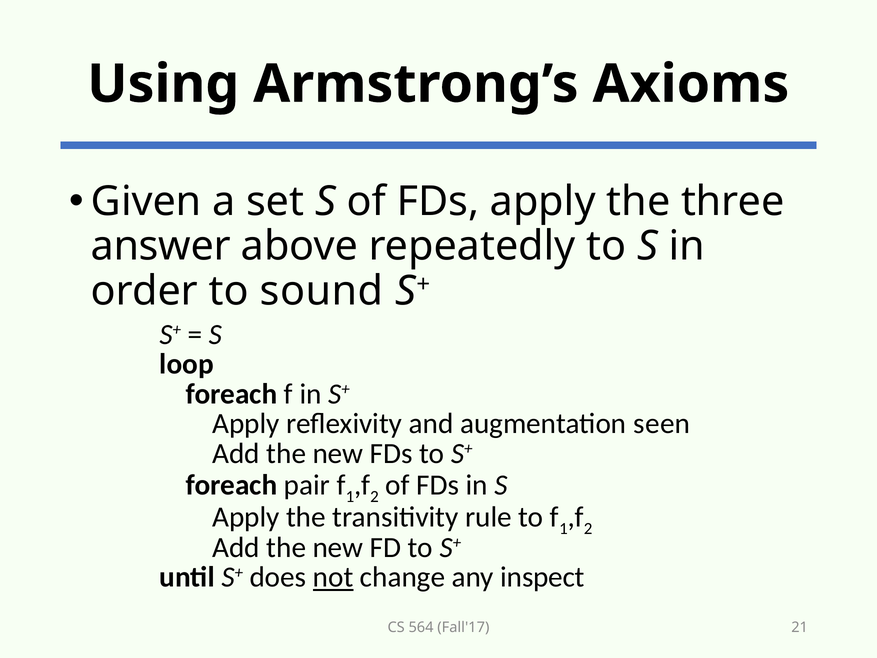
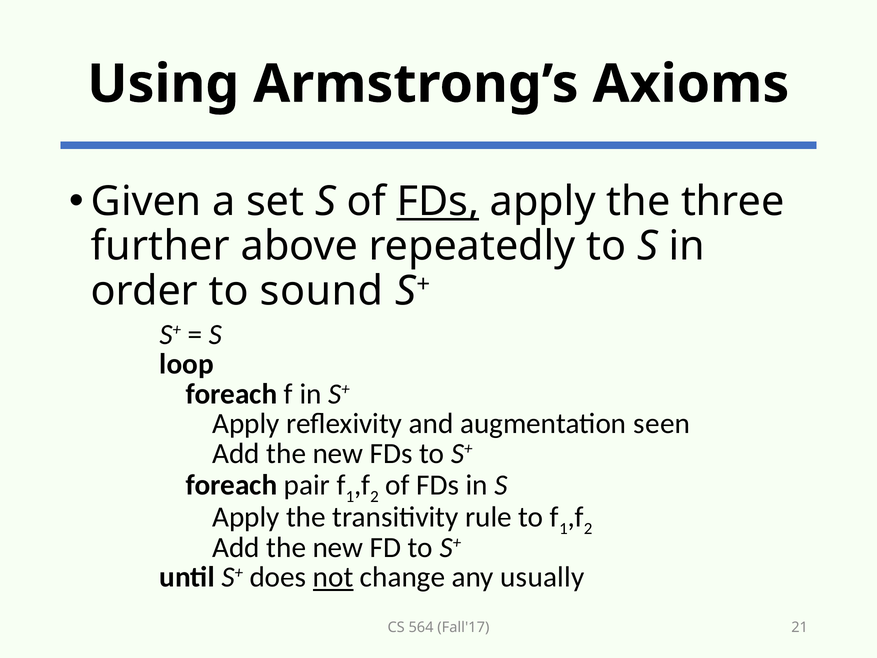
FDs at (438, 202) underline: none -> present
answer: answer -> further
inspect: inspect -> usually
